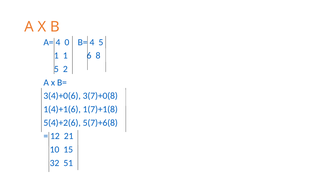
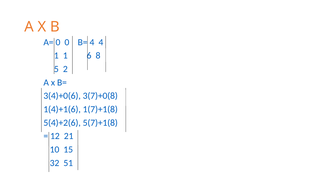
A= 4: 4 -> 0
4 5: 5 -> 4
5(7)+6(8: 5(7)+6(8 -> 5(7)+1(8
